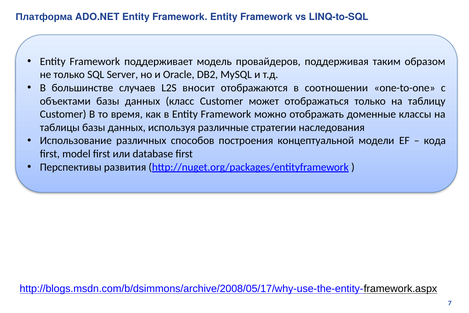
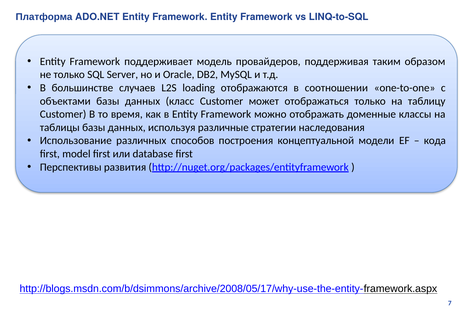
вносит: вносит -> loading
